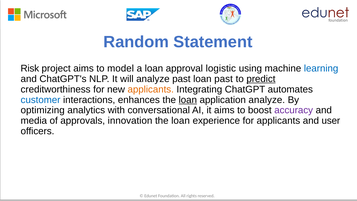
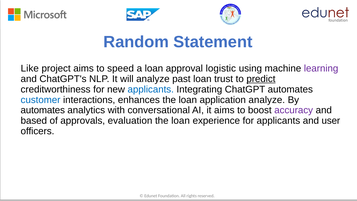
Risk: Risk -> Like
model: model -> speed
learning colour: blue -> purple
loan past: past -> trust
applicants at (151, 89) colour: orange -> blue
loan at (188, 100) underline: present -> none
optimizing at (43, 110): optimizing -> automates
media: media -> based
innovation: innovation -> evaluation
